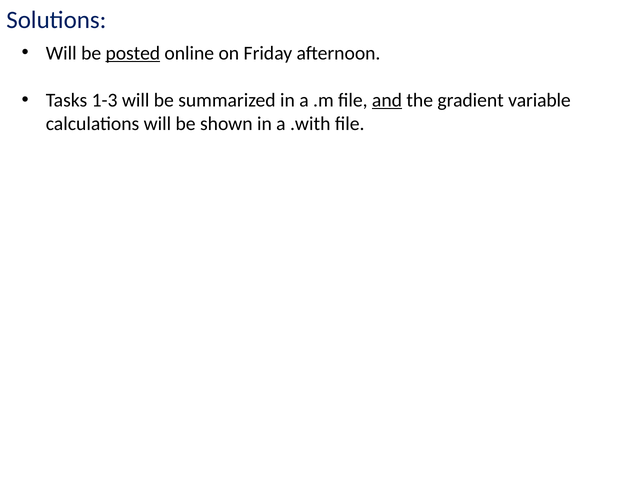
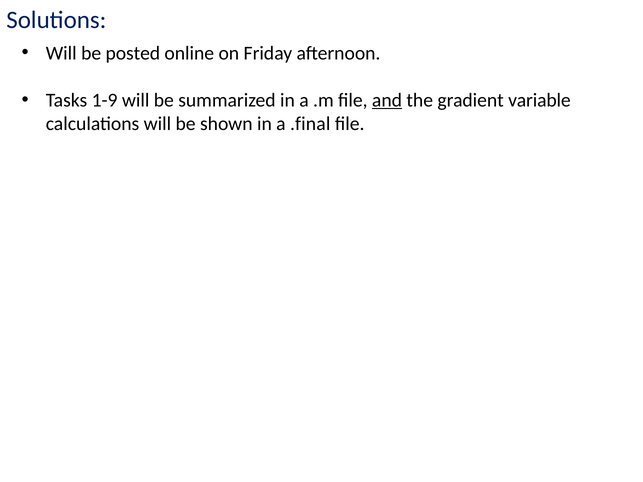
posted underline: present -> none
1-3: 1-3 -> 1-9
.with: .with -> .final
